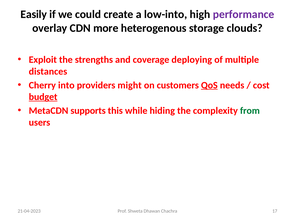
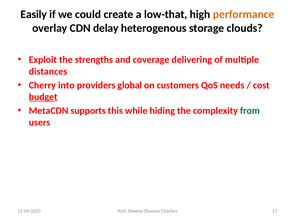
low-into: low-into -> low-that
performance colour: purple -> orange
more: more -> delay
deploying: deploying -> delivering
might: might -> global
QoS underline: present -> none
